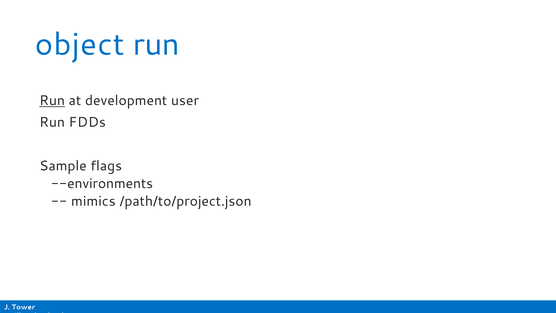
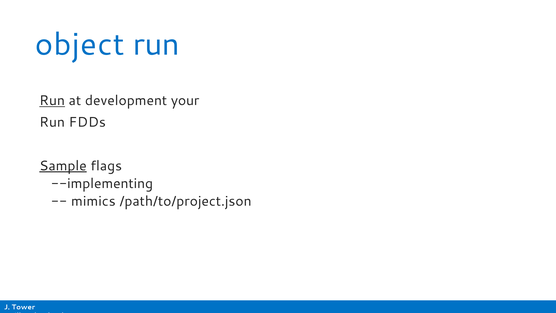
user: user -> your
Sample underline: none -> present
--environments: --environments -> --implementing
